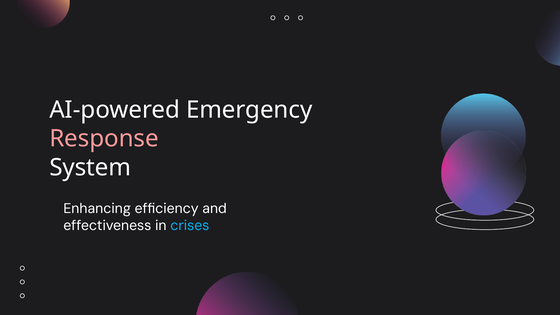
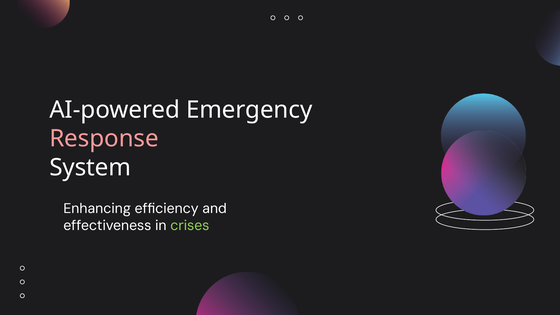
crises colour: light blue -> light green
